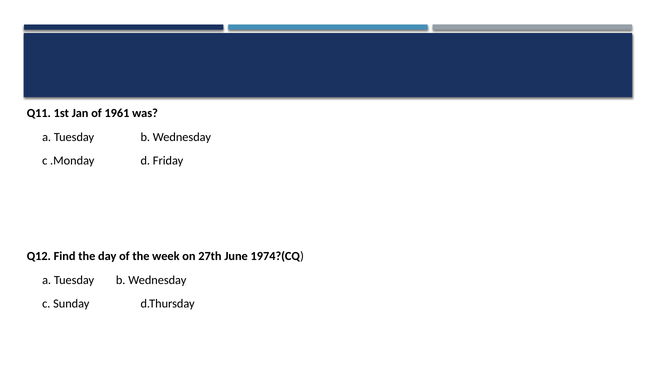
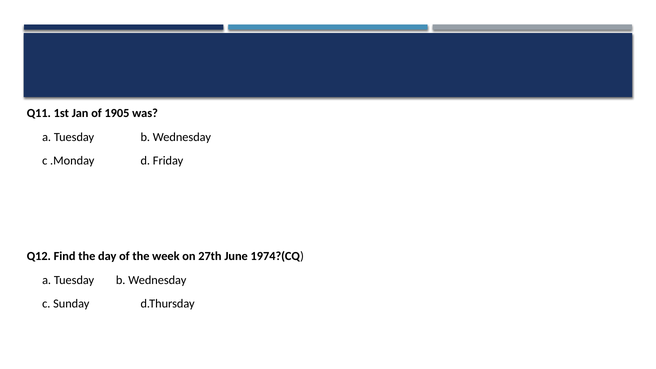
1961: 1961 -> 1905
